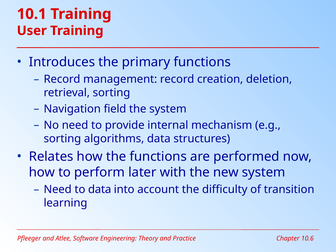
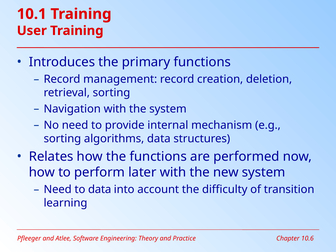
Navigation field: field -> with
